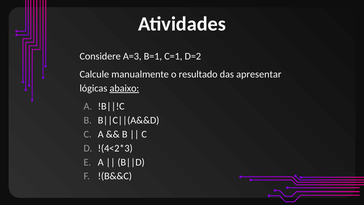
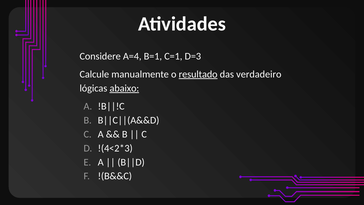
A=3: A=3 -> A=4
D=2: D=2 -> D=3
resultado underline: none -> present
apresentar: apresentar -> verdadeiro
